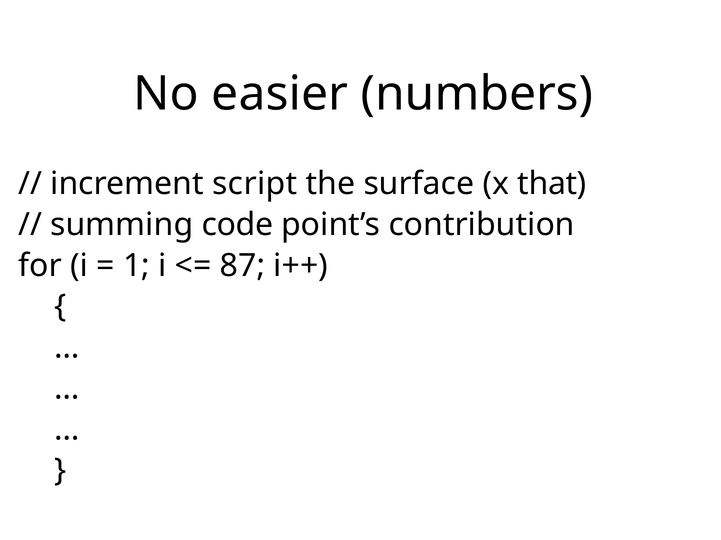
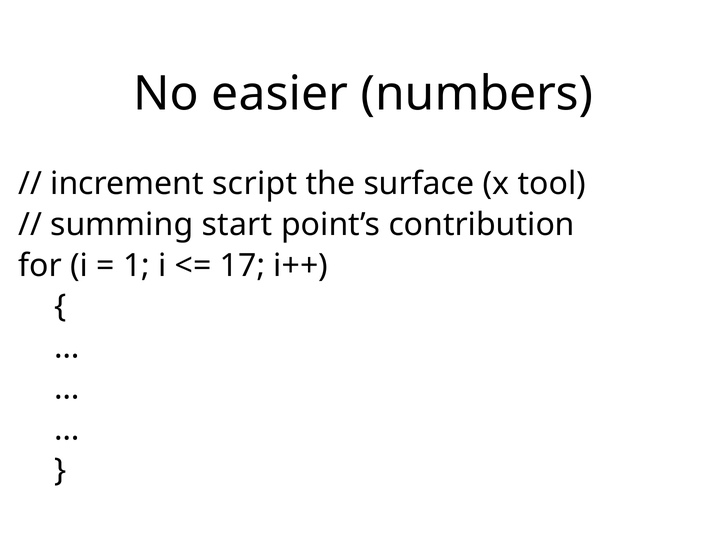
that: that -> tool
code: code -> start
87: 87 -> 17
